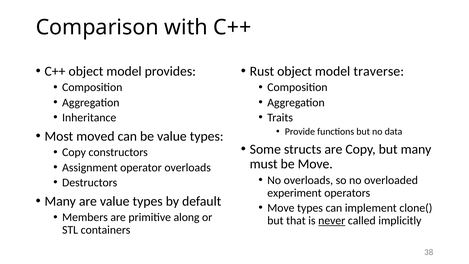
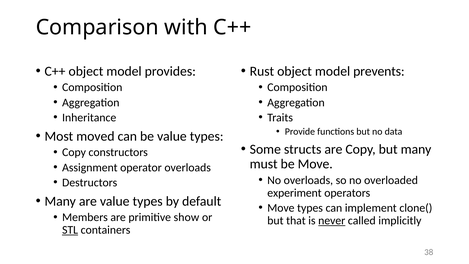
traverse: traverse -> prevents
along: along -> show
STL underline: none -> present
